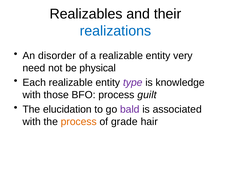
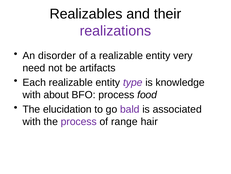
realizations colour: blue -> purple
physical: physical -> artifacts
those: those -> about
guilt: guilt -> food
process at (79, 121) colour: orange -> purple
grade: grade -> range
